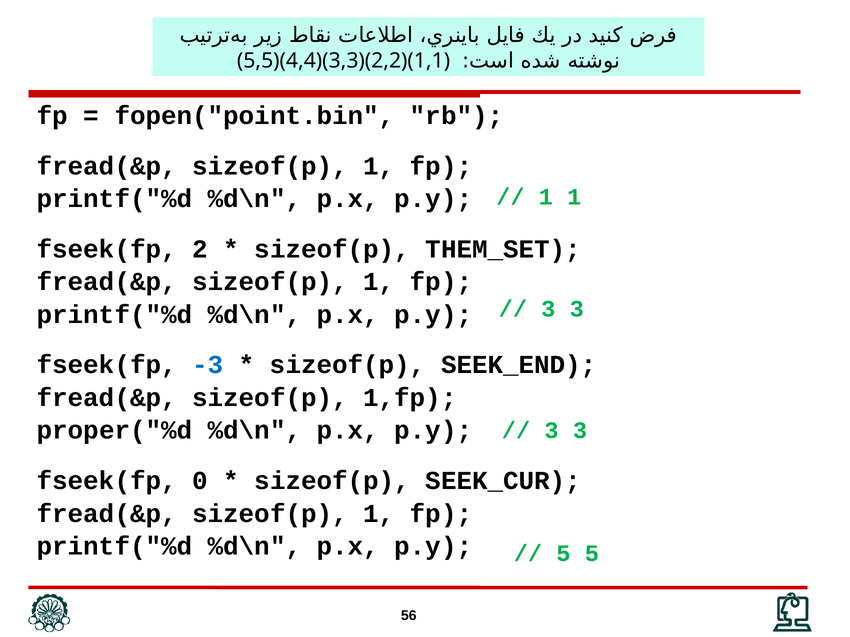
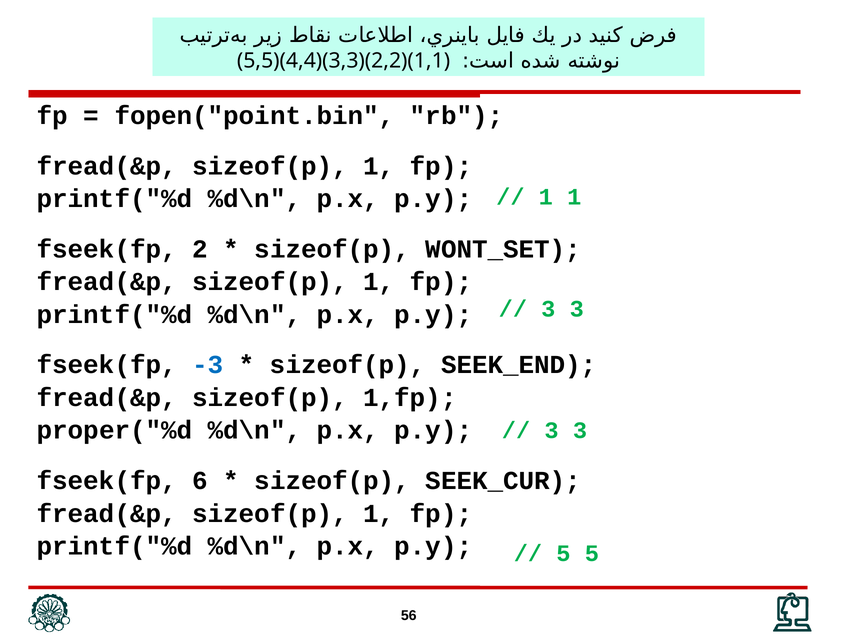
THEM_SET: THEM_SET -> WONT_SET
0: 0 -> 6
